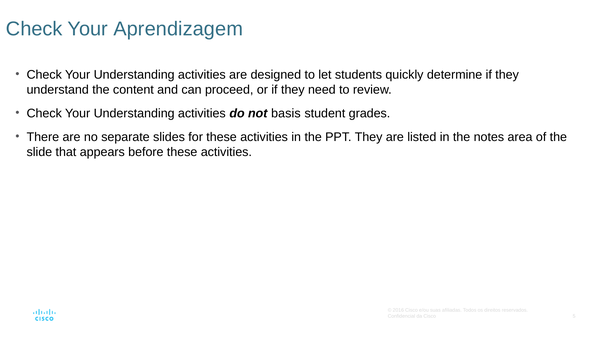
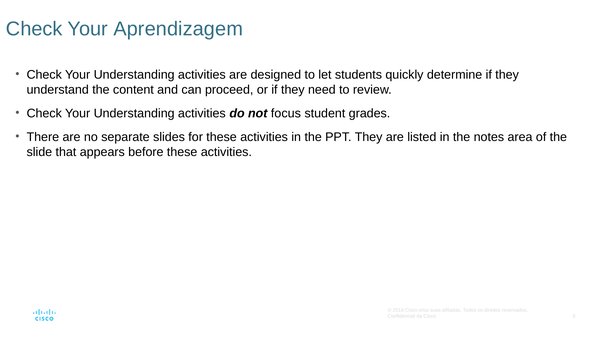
basis: basis -> focus
